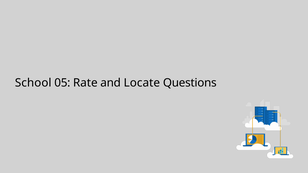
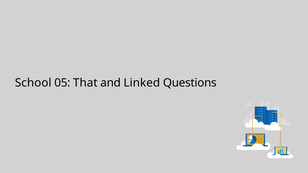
Rate: Rate -> That
Locate: Locate -> Linked
